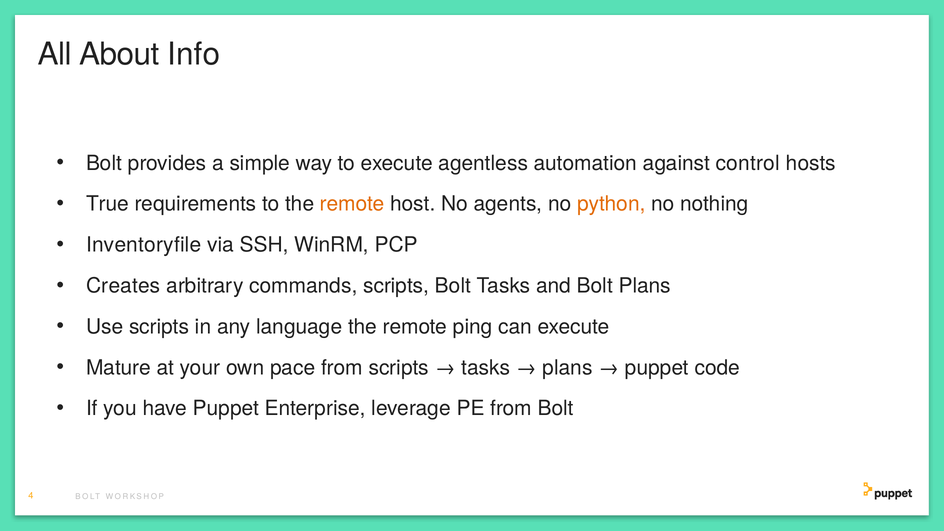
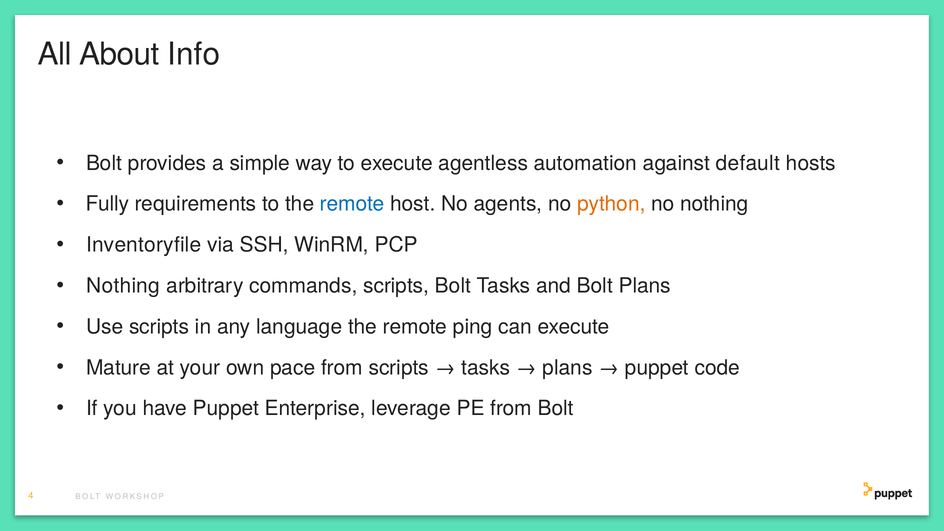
control: control -> default
True: True -> Fully
remote at (352, 204) colour: orange -> blue
Creates at (123, 286): Creates -> Nothing
